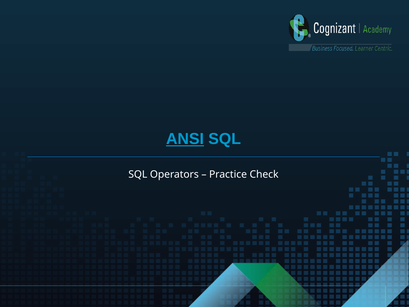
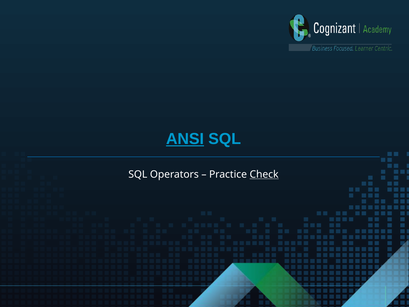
Check underline: none -> present
